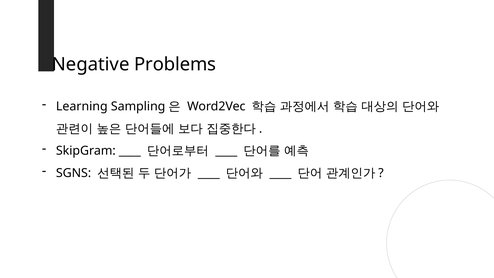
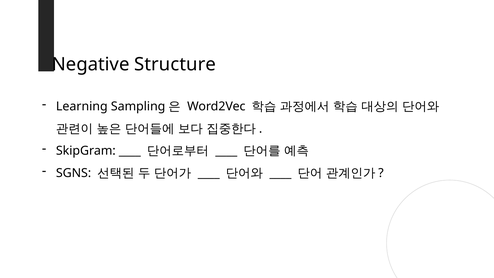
Problems: Problems -> Structure
